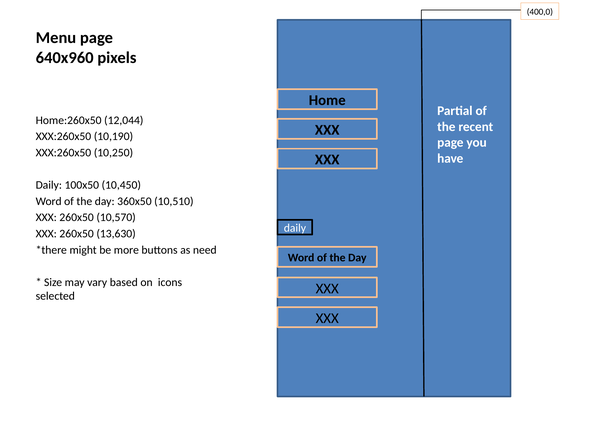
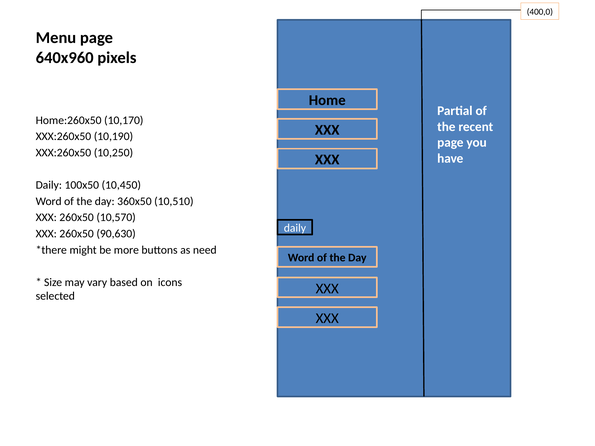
12,044: 12,044 -> 10,170
13,630: 13,630 -> 90,630
